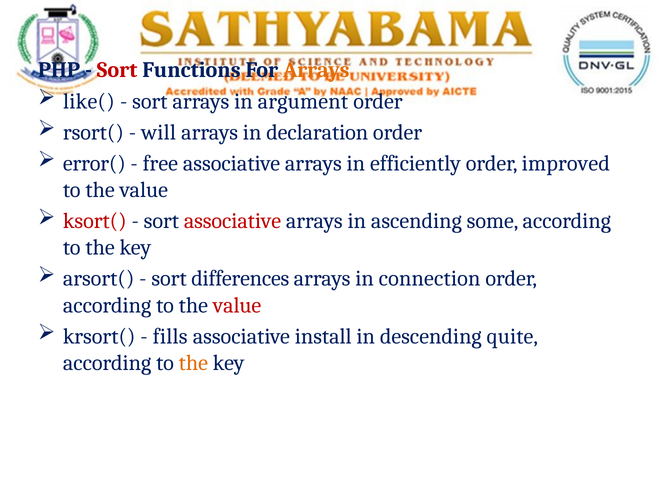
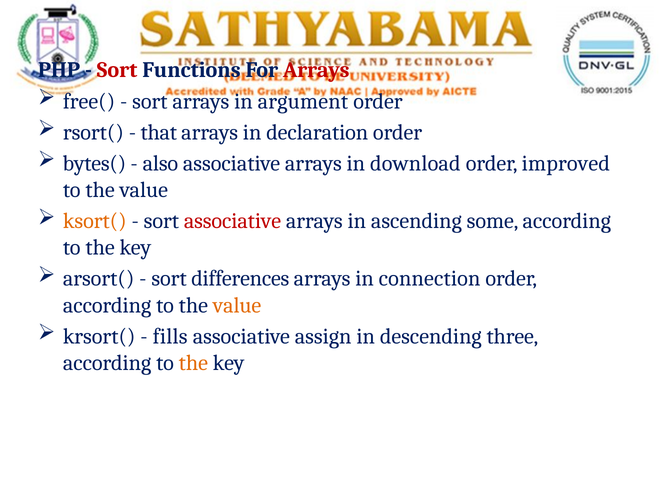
Arrays at (316, 70) colour: orange -> red
like(: like( -> free(
will: will -> that
error(: error( -> bytes(
free: free -> also
efficiently: efficiently -> download
ksort( colour: red -> orange
value at (237, 306) colour: red -> orange
install: install -> assign
quite: quite -> three
